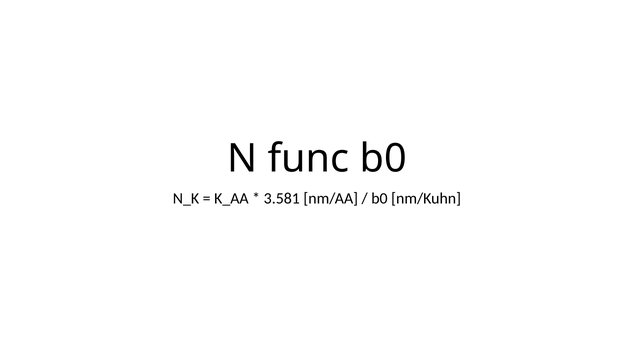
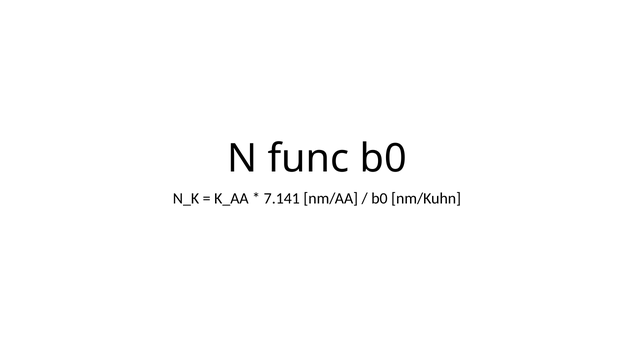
3.581: 3.581 -> 7.141
